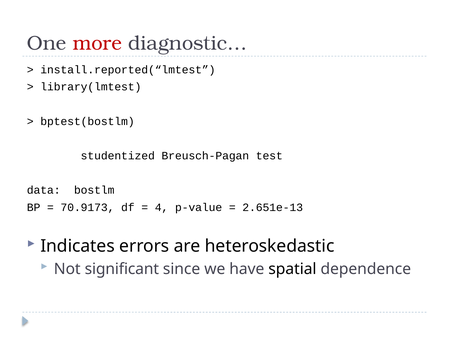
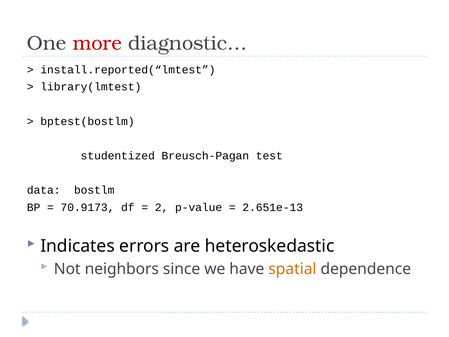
4: 4 -> 2
significant: significant -> neighbors
spatial colour: black -> orange
